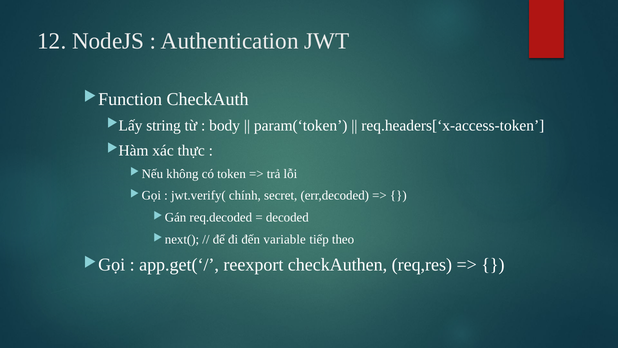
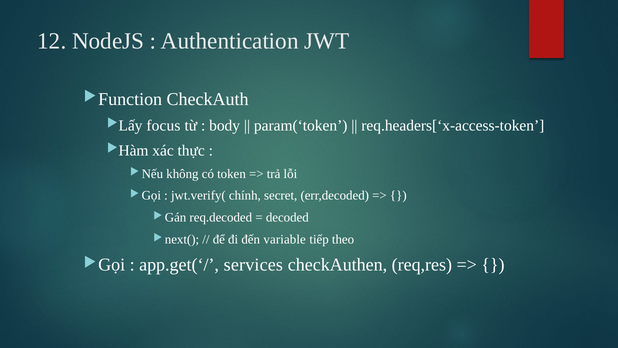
string: string -> focus
reexport: reexport -> services
